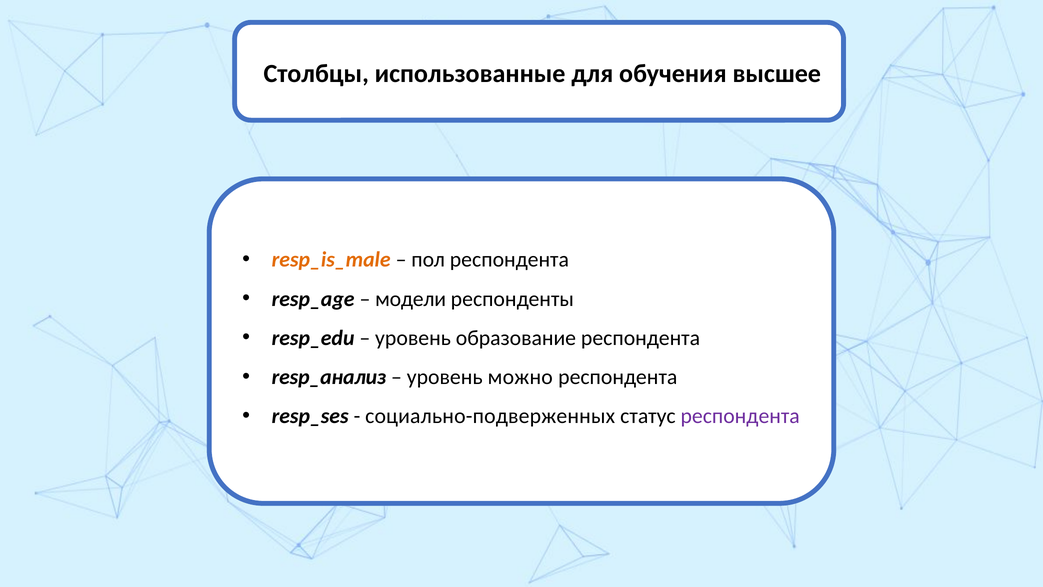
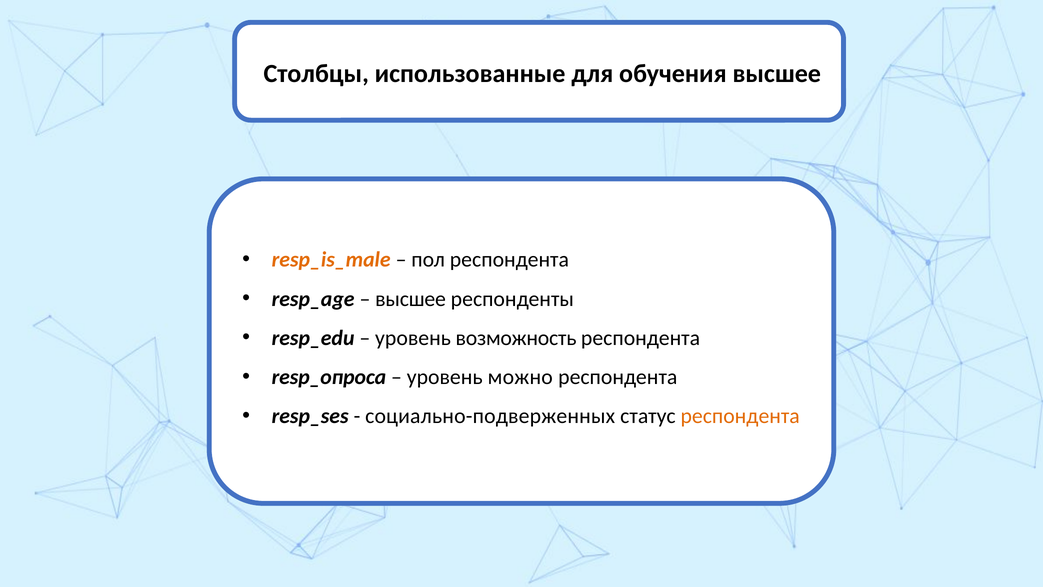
модели at (411, 299): модели -> высшее
образование: образование -> возможность
resp_анализ: resp_анализ -> resp_опроса
респондента at (740, 416) colour: purple -> orange
